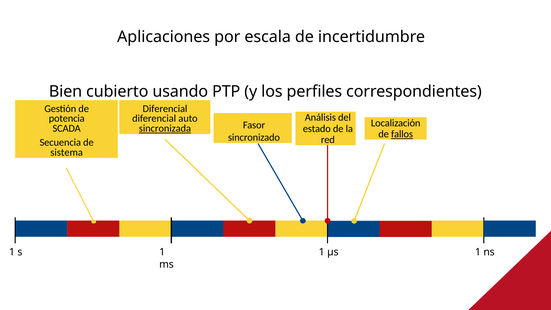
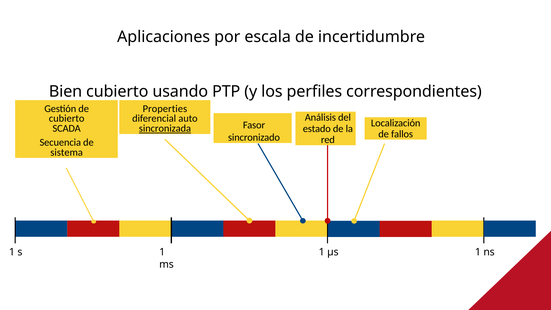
Diferencial at (165, 109): Diferencial -> Properties
potencia at (67, 119): potencia -> cubierto
fallos underline: present -> none
